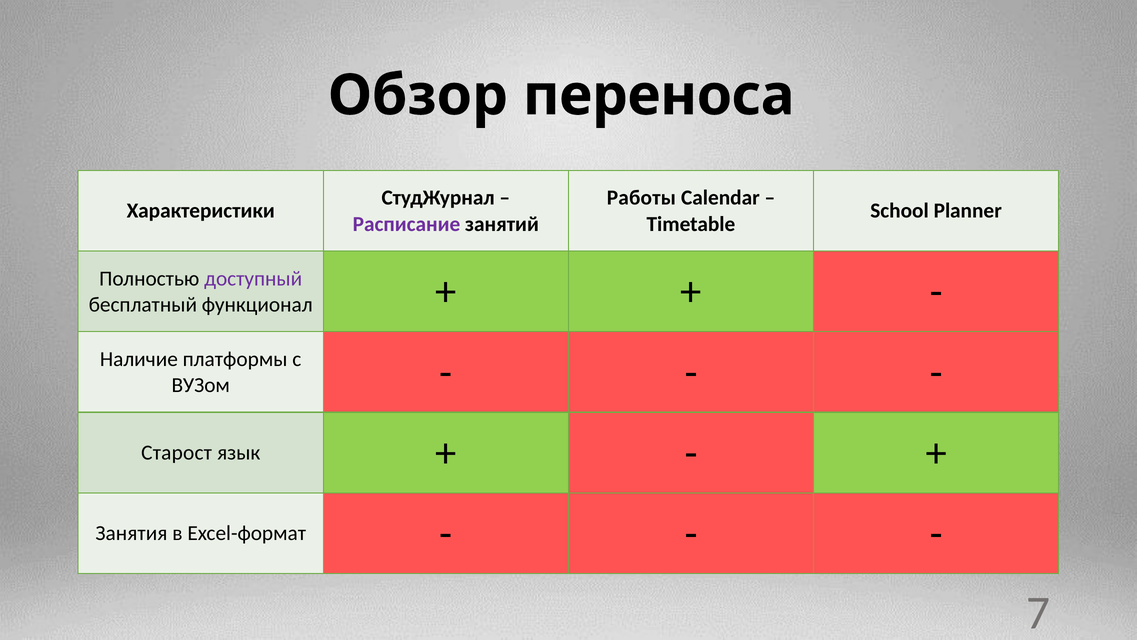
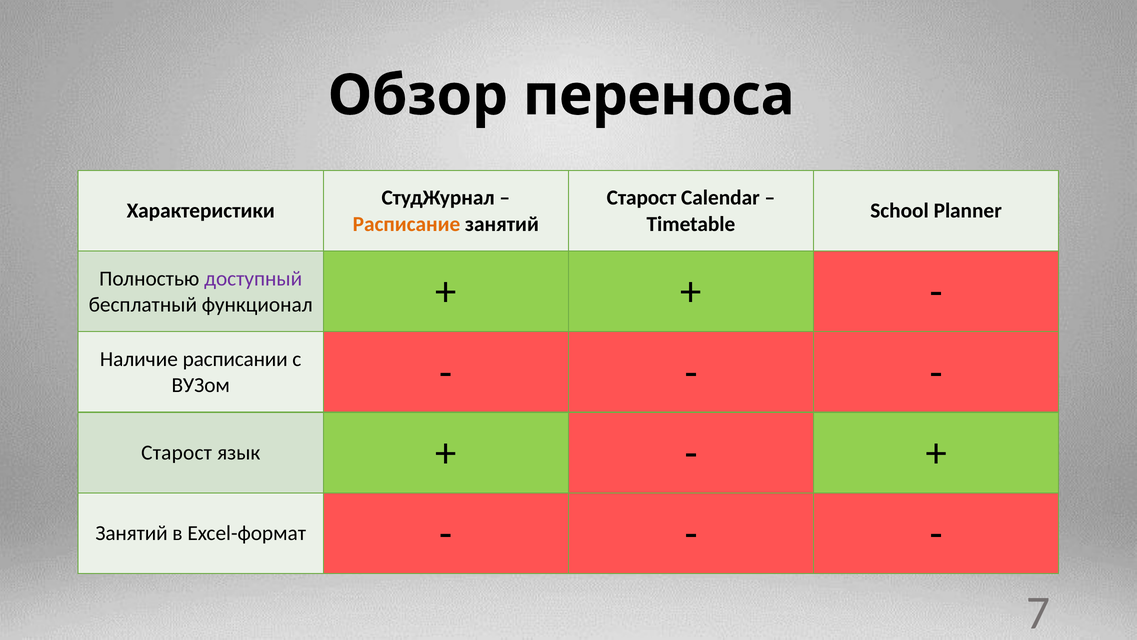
Работы at (641, 198): Работы -> Старост
Расписание colour: purple -> orange
платформы: платформы -> расписании
Занятия at (131, 533): Занятия -> Занятий
